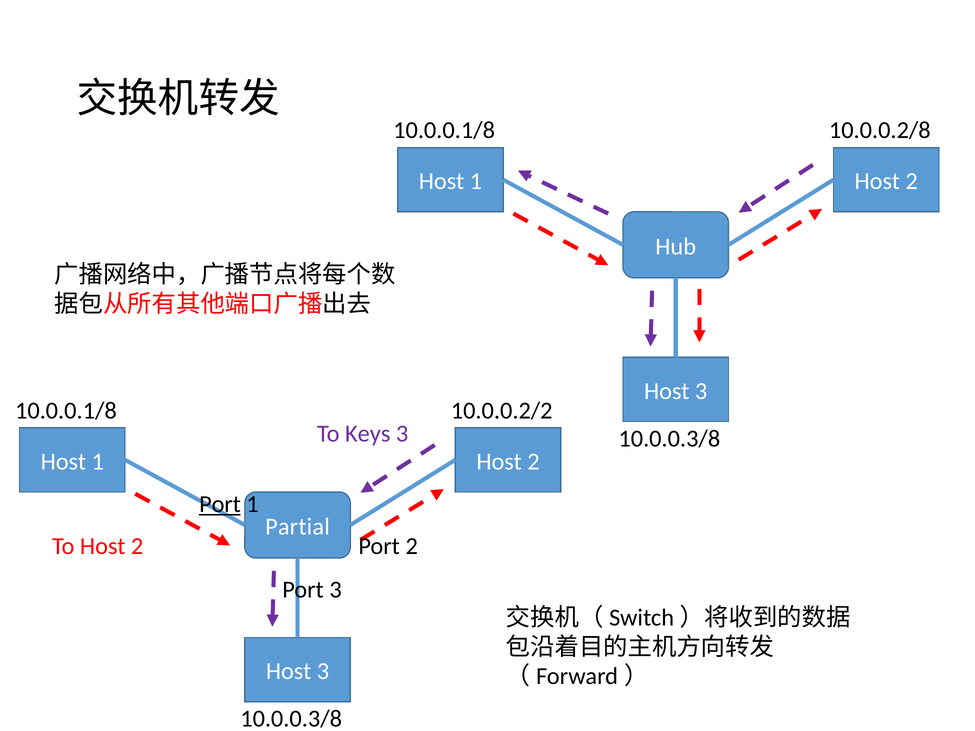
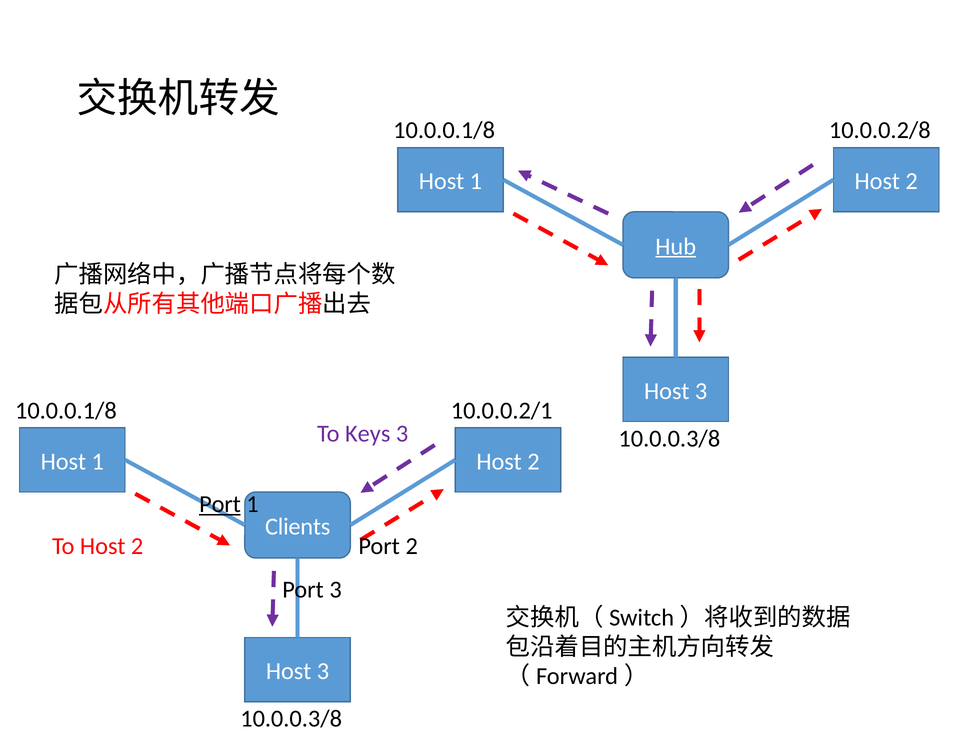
Hub underline: none -> present
10.0.0.2/2: 10.0.0.2/2 -> 10.0.0.2/1
Partial: Partial -> Clients
